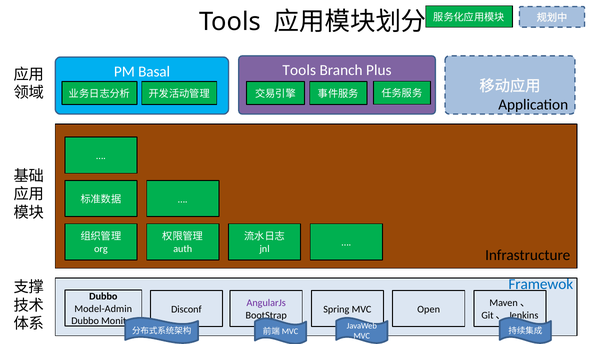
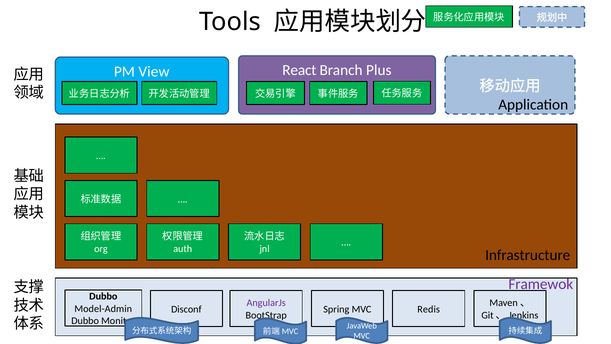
Tools at (299, 70): Tools -> React
Basal: Basal -> View
Framewok colour: blue -> purple
Open: Open -> Redis
